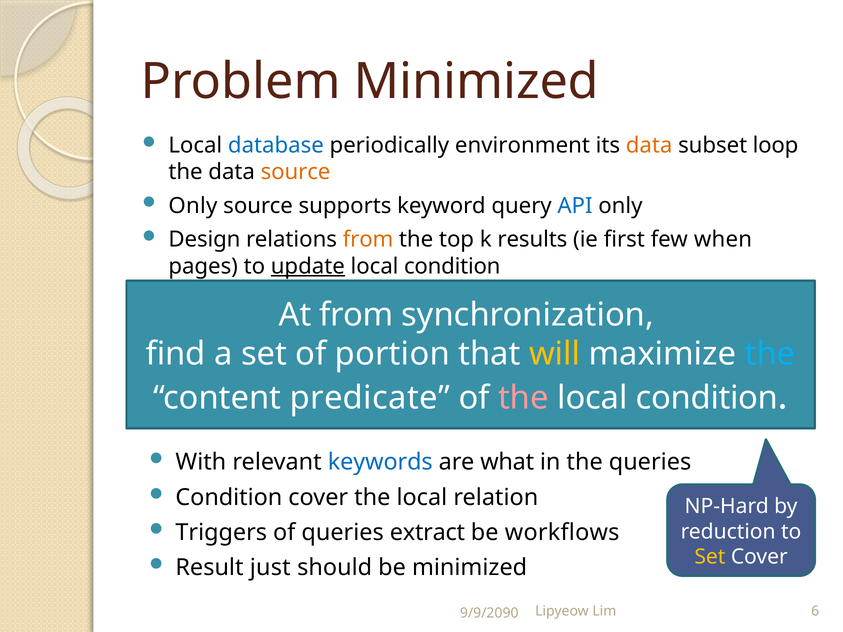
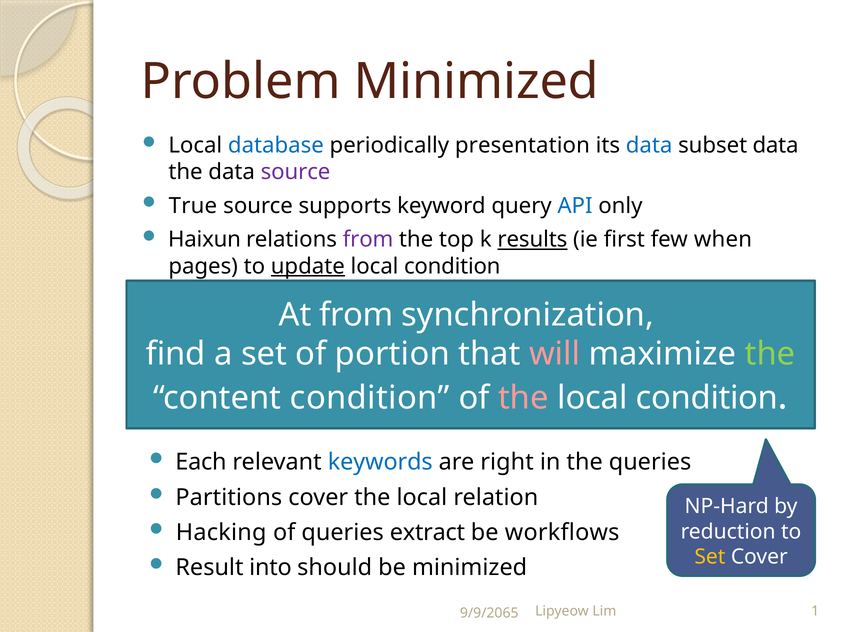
environment: environment -> presentation
data at (649, 145) colour: orange -> blue
subset loop: loop -> data
source at (296, 172) colour: orange -> purple
Only at (193, 206): Only -> True
Design: Design -> Haixun
from at (368, 240) colour: orange -> purple
results underline: none -> present
will colour: yellow -> pink
the at (770, 354) colour: light blue -> light green
content predicate: predicate -> condition
With: With -> Each
what: what -> right
Condition at (229, 498): Condition -> Partitions
Triggers: Triggers -> Hacking
just: just -> into
6: 6 -> 1
9/9/2090: 9/9/2090 -> 9/9/2065
